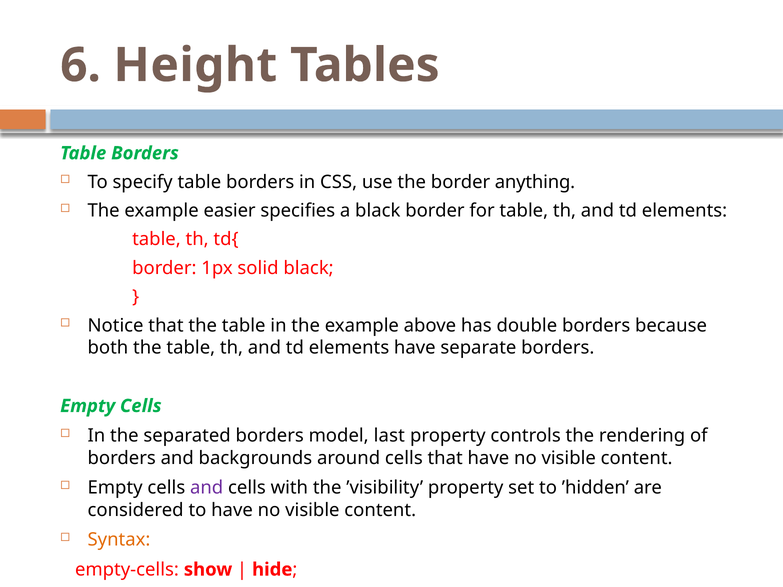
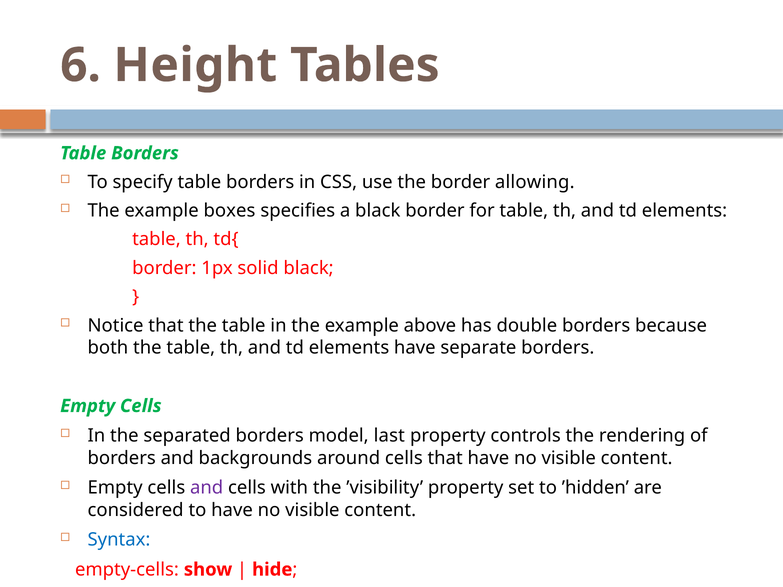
anything: anything -> allowing
easier: easier -> boxes
Syntax colour: orange -> blue
